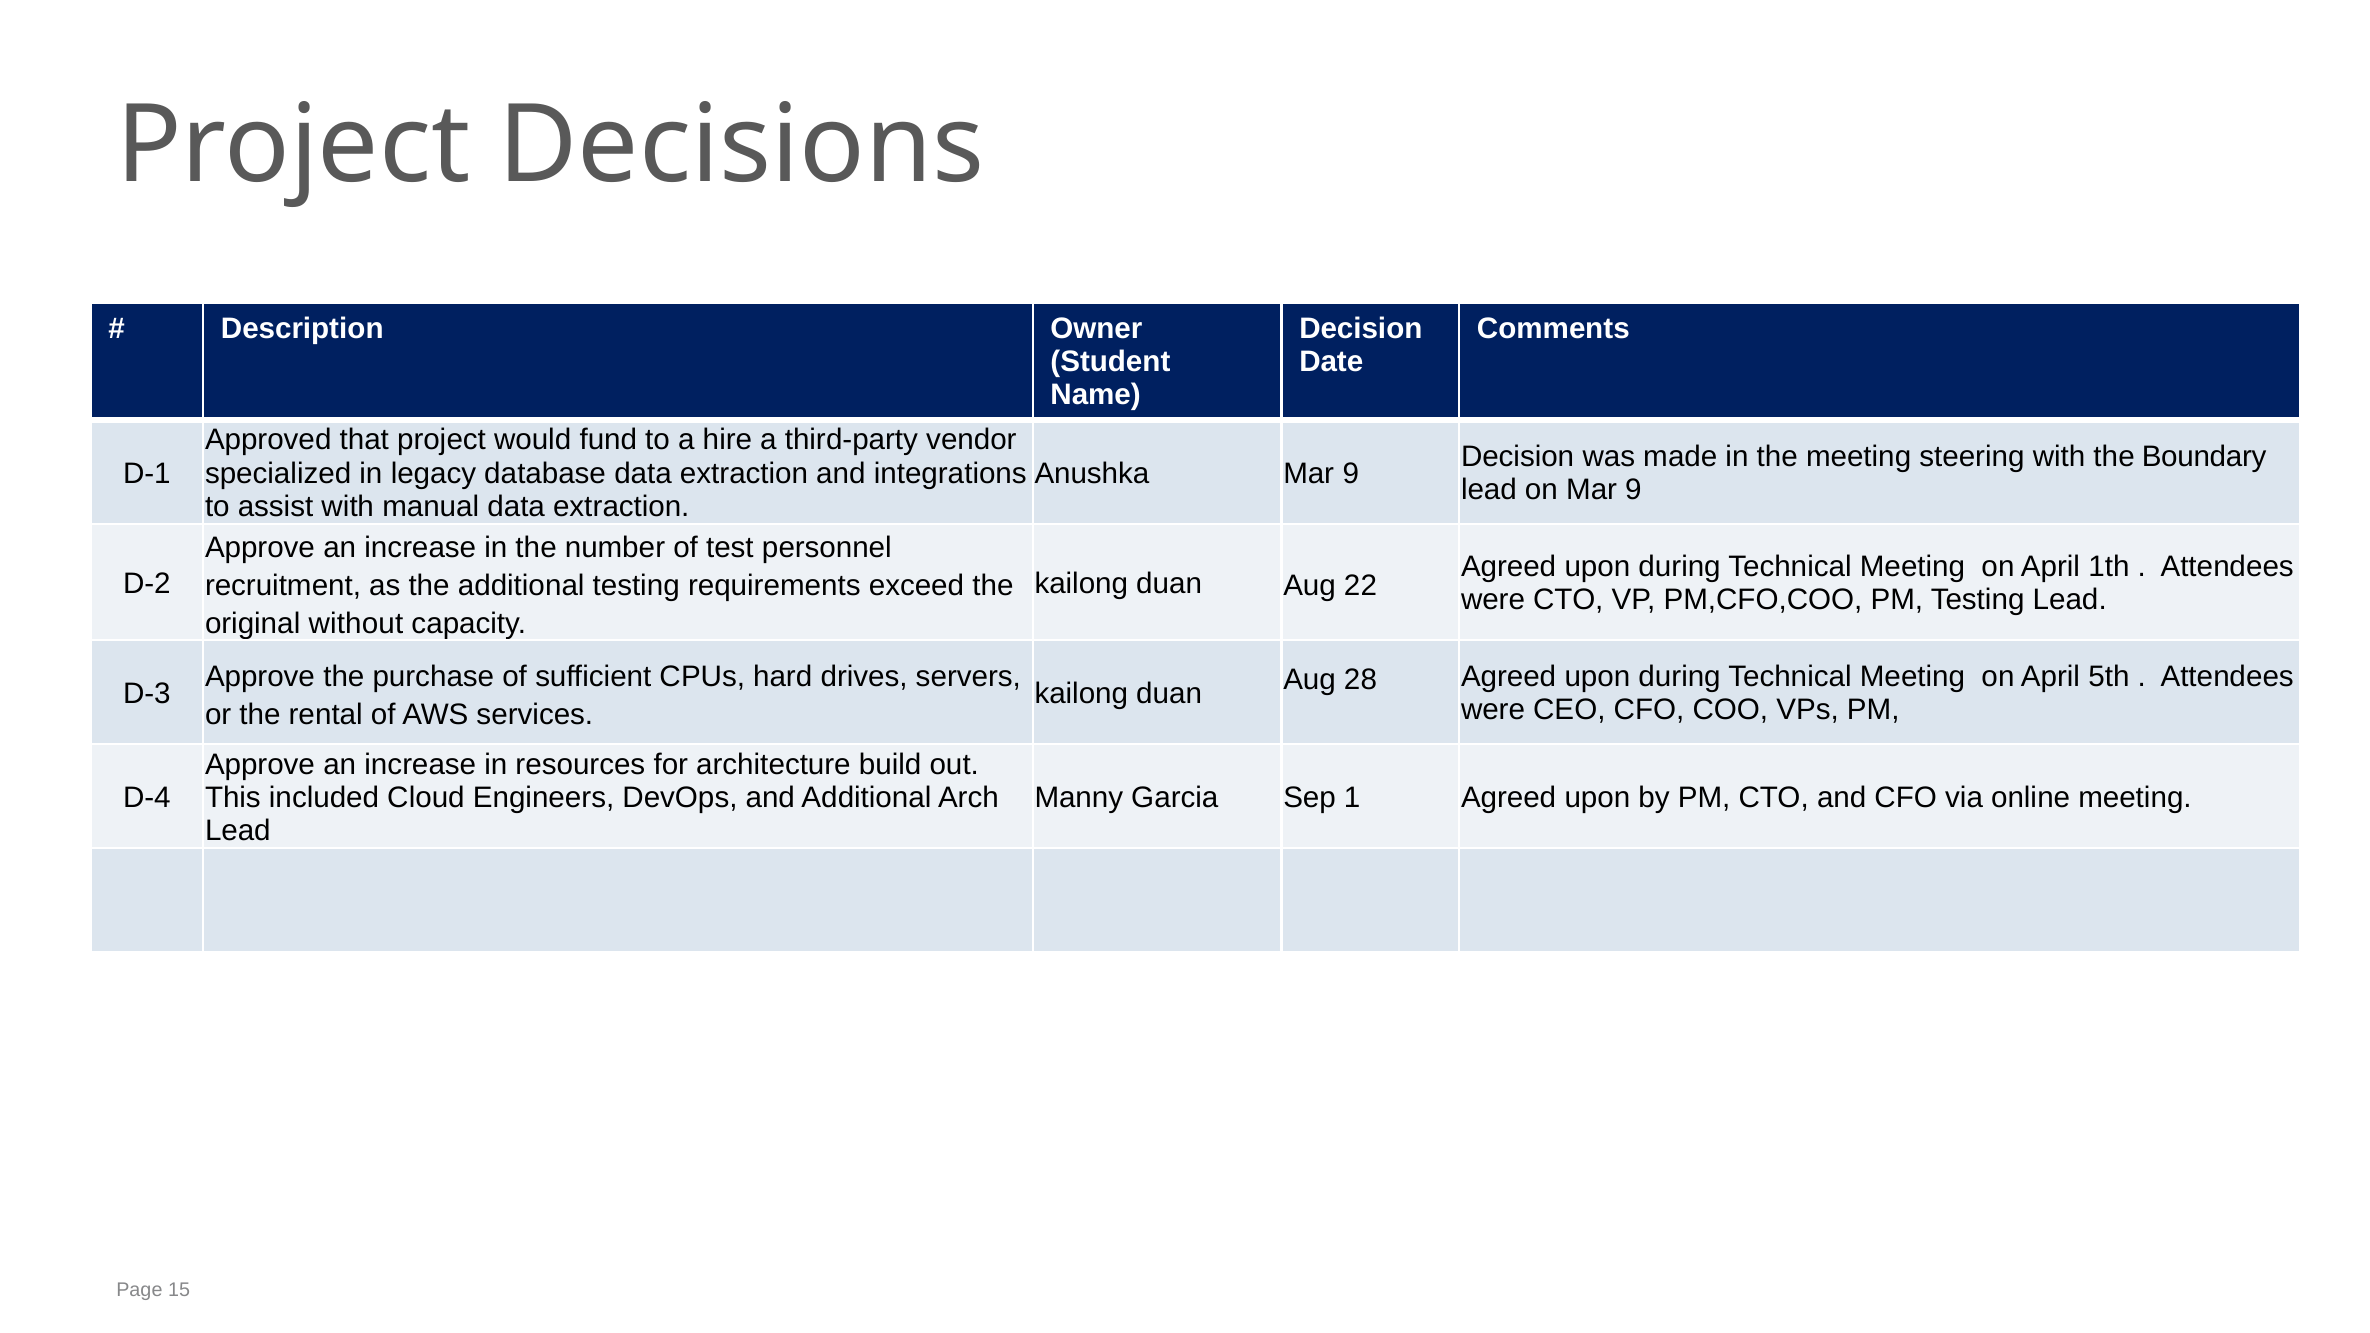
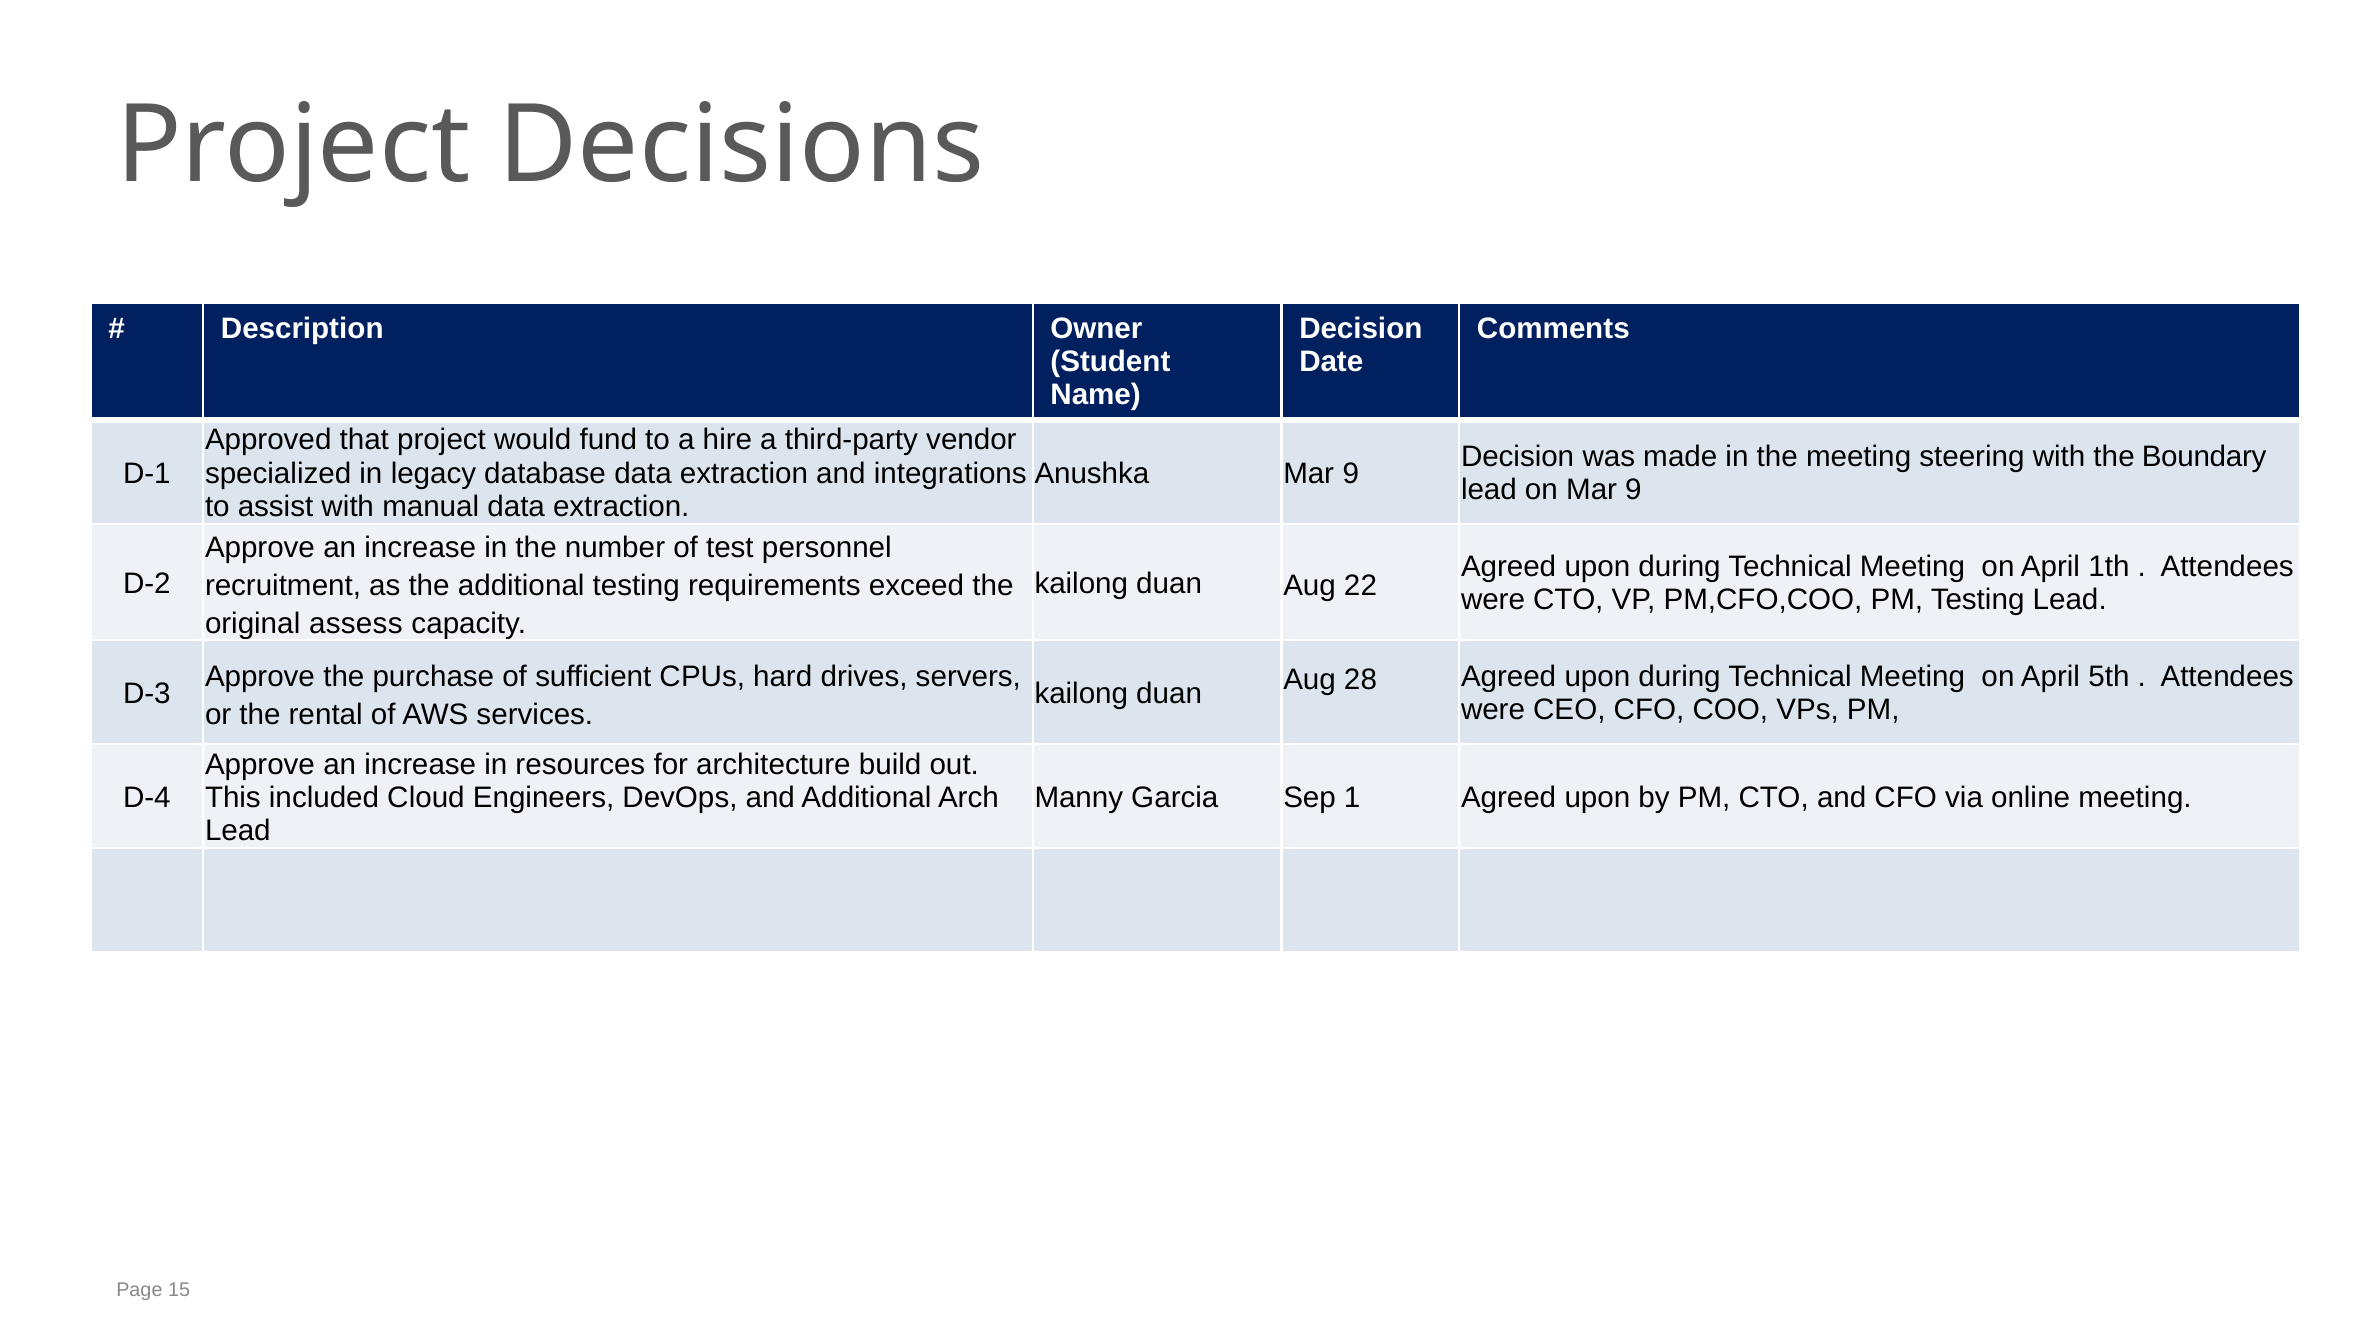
without: without -> assess
